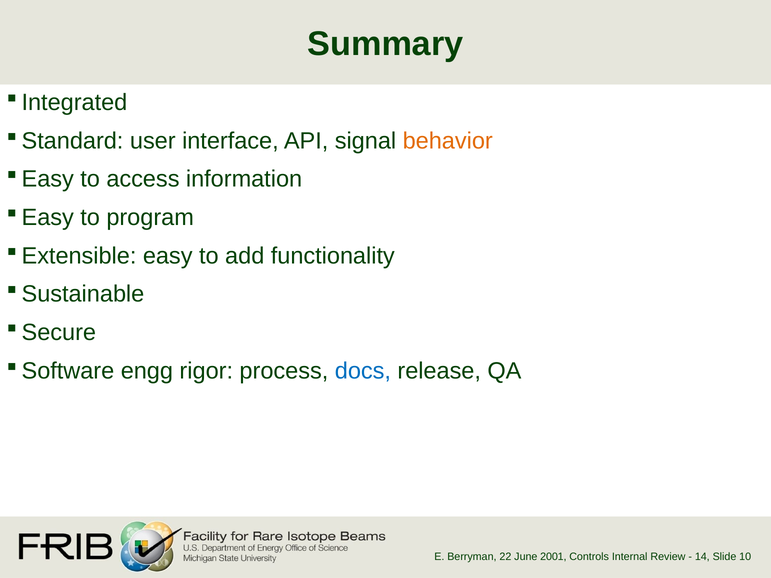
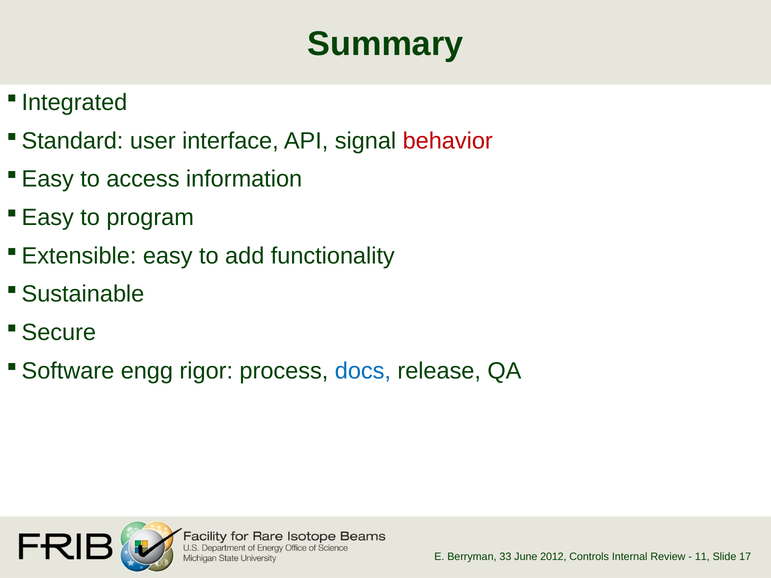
behavior colour: orange -> red
22: 22 -> 33
2001: 2001 -> 2012
14: 14 -> 11
10: 10 -> 17
